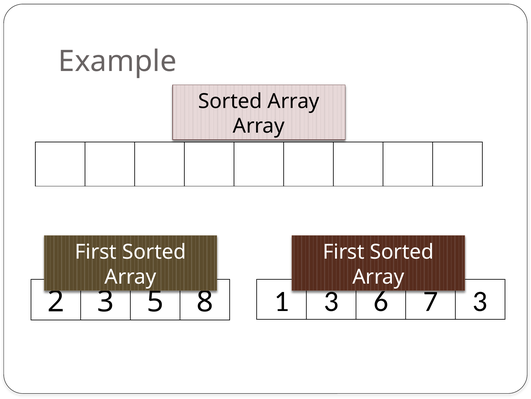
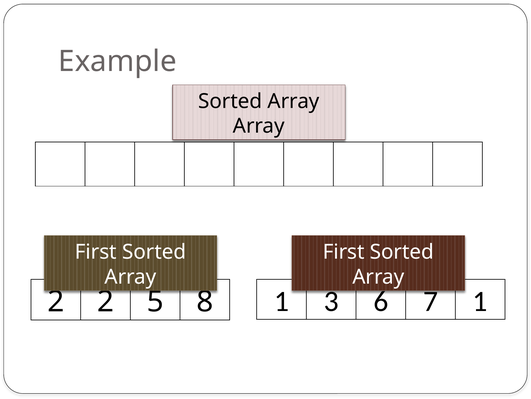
2 3: 3 -> 2
3 at (480, 301): 3 -> 1
